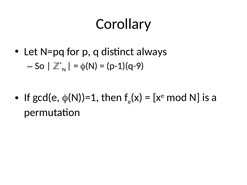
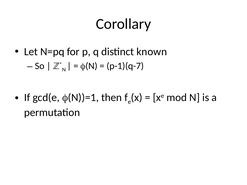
always: always -> known
p-1)(q-9: p-1)(q-9 -> p-1)(q-7
